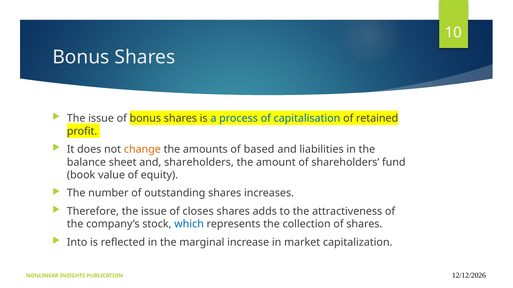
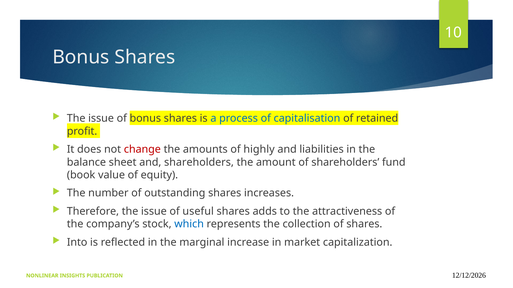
change colour: orange -> red
based: based -> highly
closes: closes -> useful
